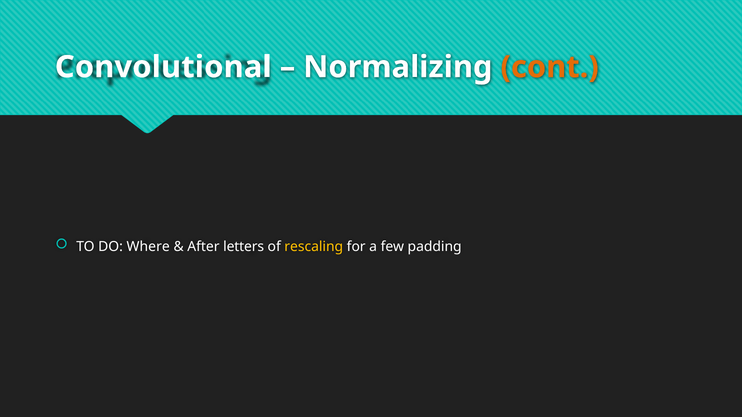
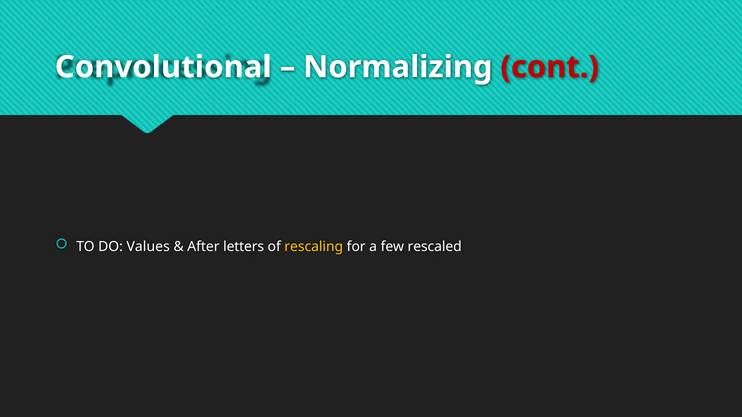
cont colour: orange -> red
Where: Where -> Values
padding: padding -> rescaled
